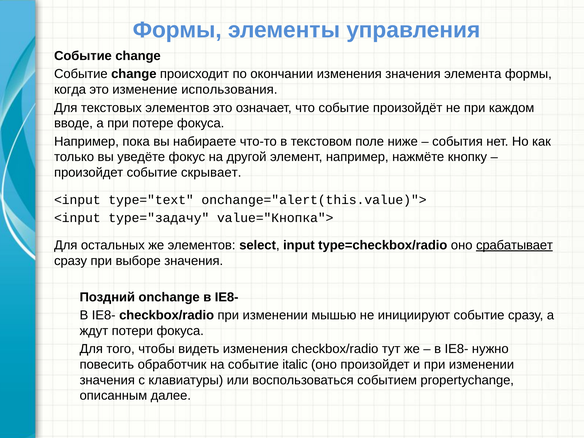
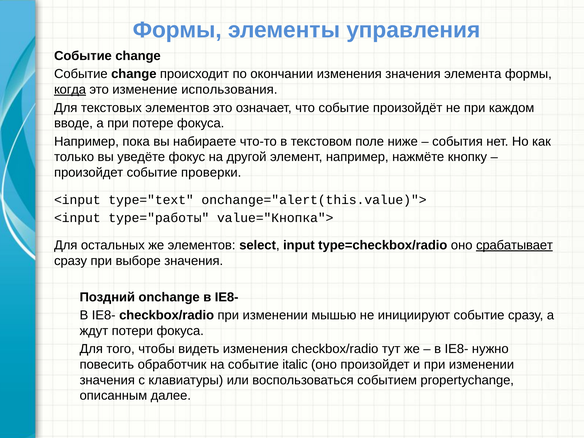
когда underline: none -> present
скрывает: скрывает -> проверки
type="задачу: type="задачу -> type="работы
